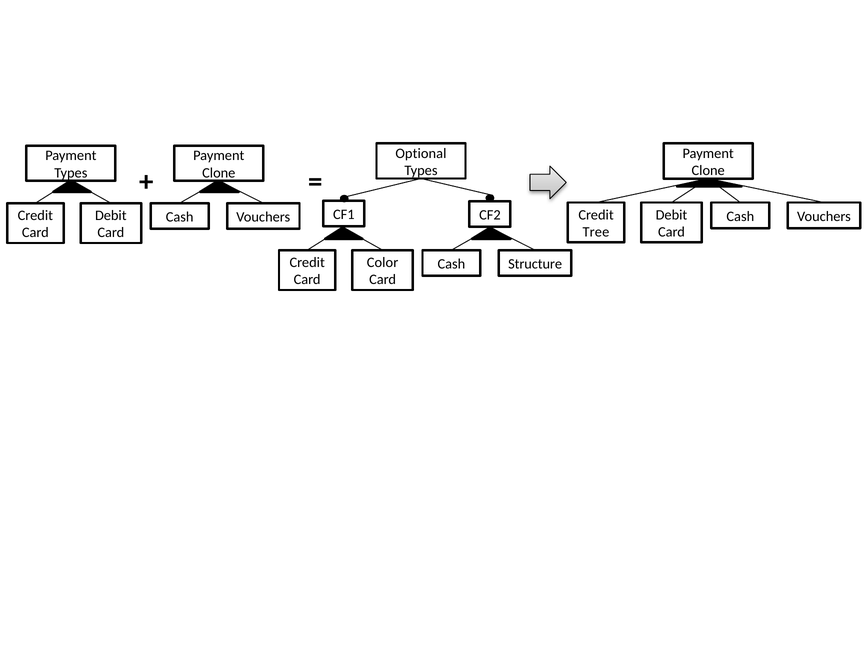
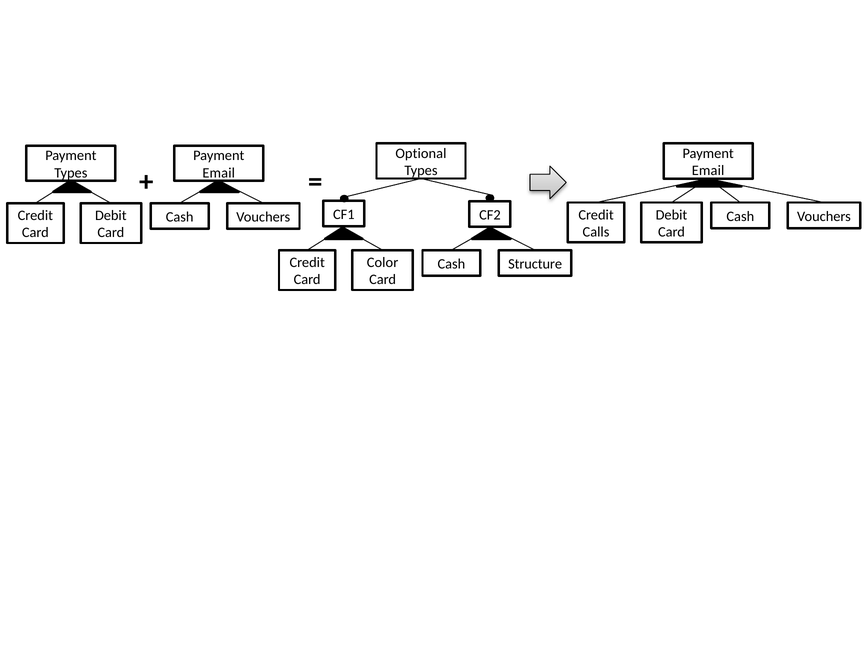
Clone at (708, 171): Clone -> Email
Clone at (219, 173): Clone -> Email
Tree: Tree -> Calls
